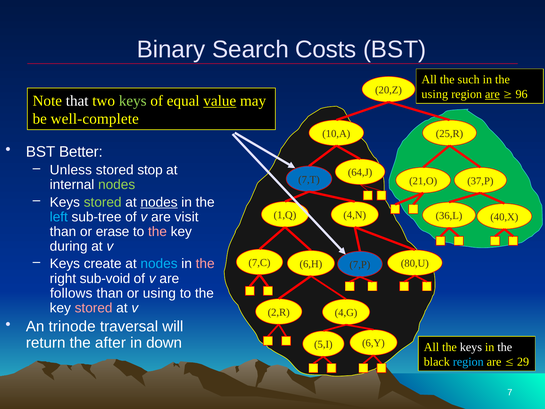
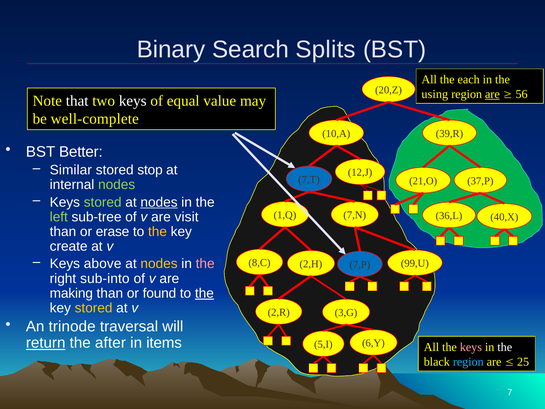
Costs: Costs -> Splits
such: such -> each
96: 96 -> 56
keys at (133, 101) colour: light green -> white
value underline: present -> none
25,R: 25,R -> 39,R
Unless: Unless -> Similar
64,J: 64,J -> 12,J
4,N: 4,N -> 7,N
left colour: light blue -> light green
the at (158, 231) colour: pink -> yellow
during: during -> create
create: create -> above
nodes at (159, 264) colour: light blue -> yellow
7,C: 7,C -> 8,C
80,U: 80,U -> 99,U
6,H: 6,H -> 2,H
sub-void: sub-void -> sub-into
follows: follows -> making
or using: using -> found
the at (204, 293) underline: none -> present
stored at (94, 308) colour: pink -> yellow
4,G: 4,G -> 3,G
return underline: none -> present
down: down -> items
keys at (471, 347) colour: white -> pink
29: 29 -> 25
